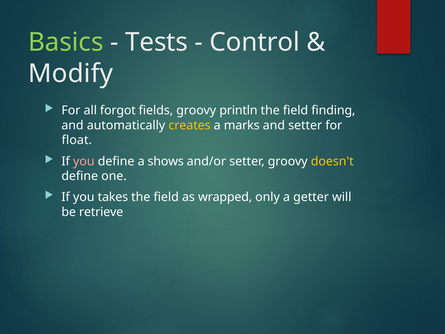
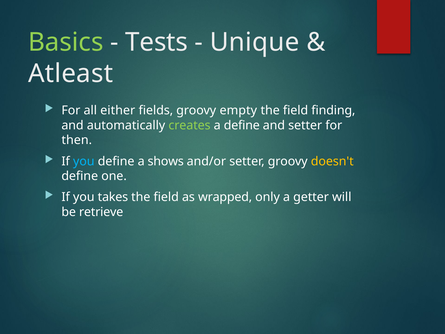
Control: Control -> Unique
Modify: Modify -> Atleast
forgot: forgot -> either
println: println -> empty
creates colour: yellow -> light green
a marks: marks -> define
float: float -> then
you at (84, 161) colour: pink -> light blue
